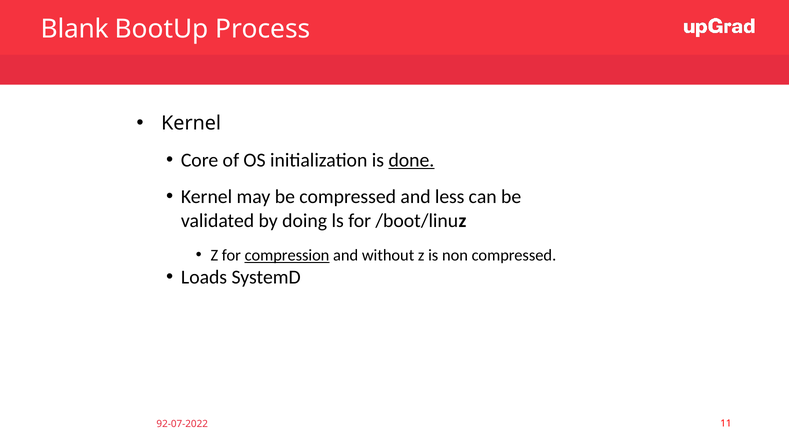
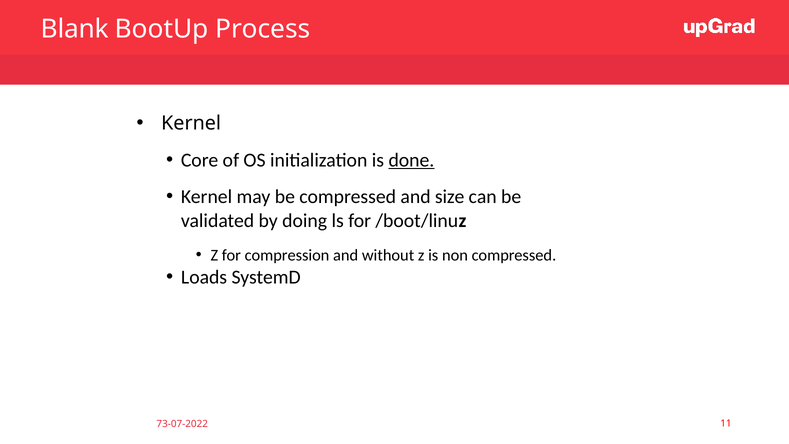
less: less -> size
compression underline: present -> none
92-07-2022: 92-07-2022 -> 73-07-2022
